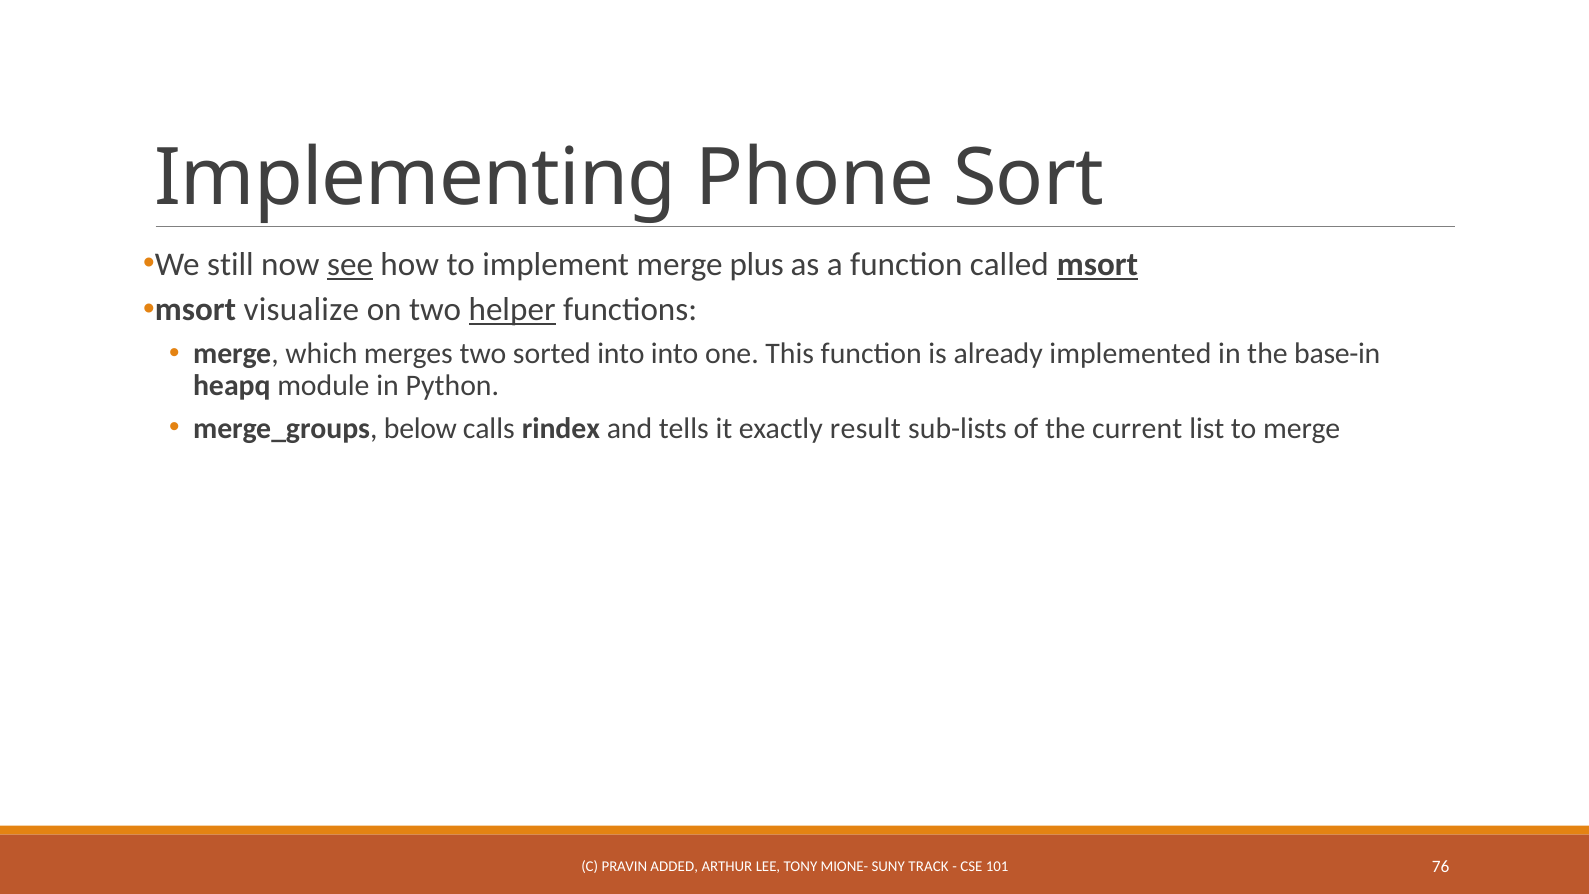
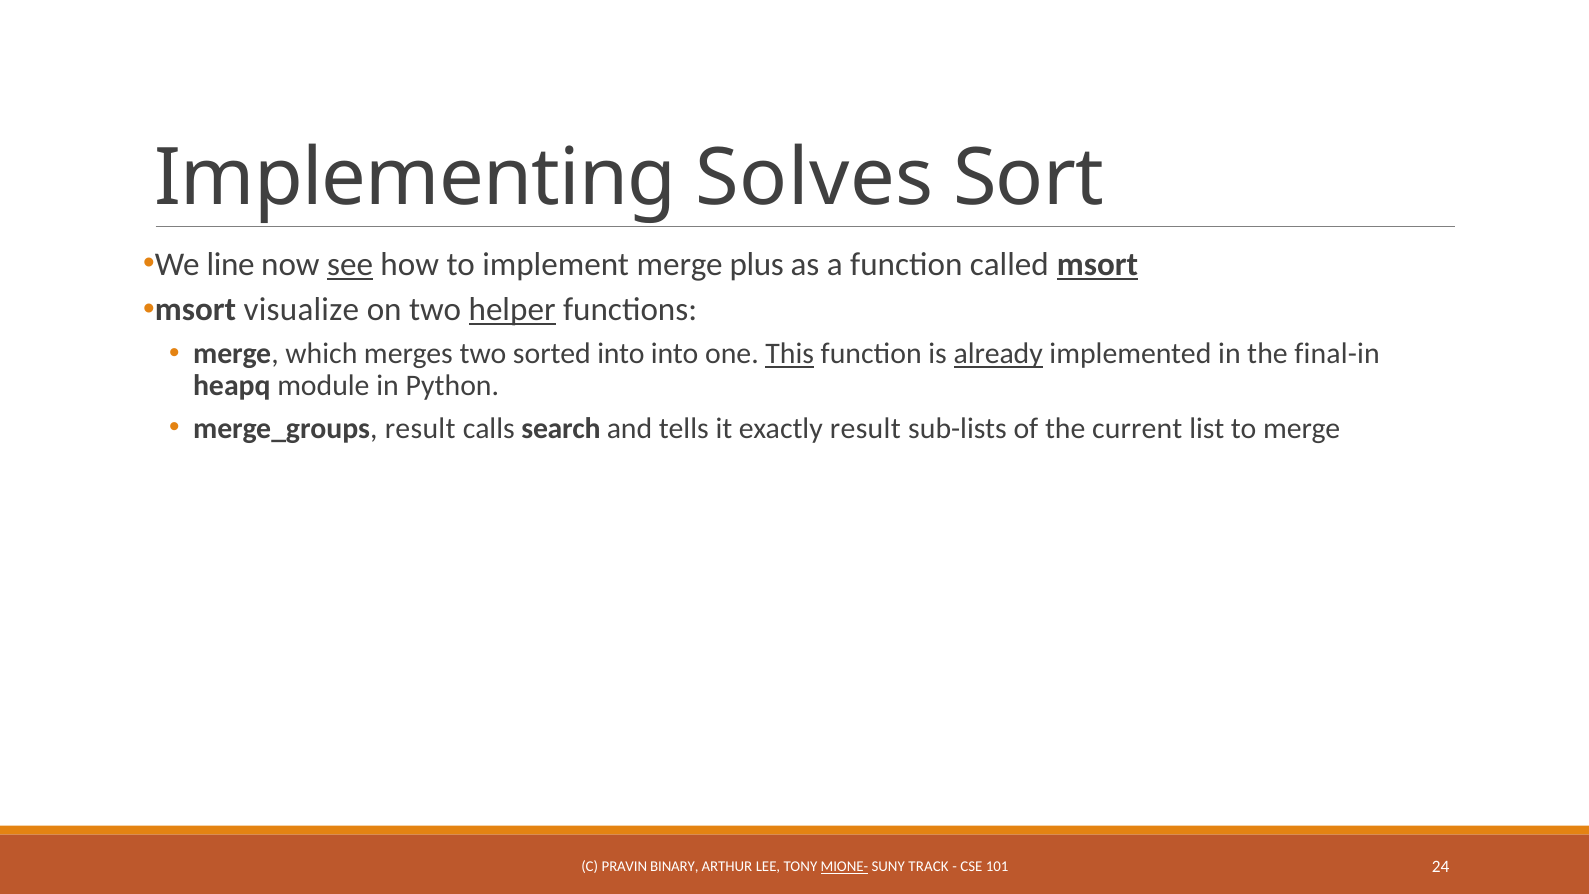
Phone: Phone -> Solves
still: still -> line
This underline: none -> present
already underline: none -> present
base-in: base-in -> final-in
merge_groups below: below -> result
rindex: rindex -> search
ADDED: ADDED -> BINARY
MIONE- underline: none -> present
76: 76 -> 24
